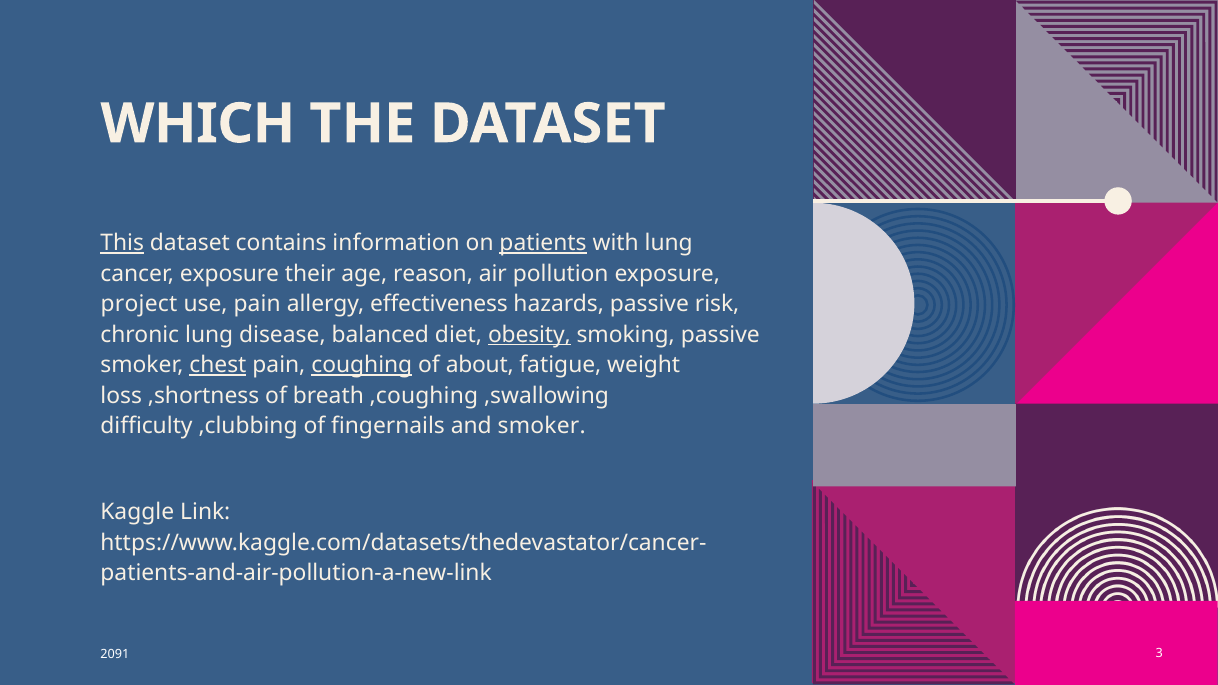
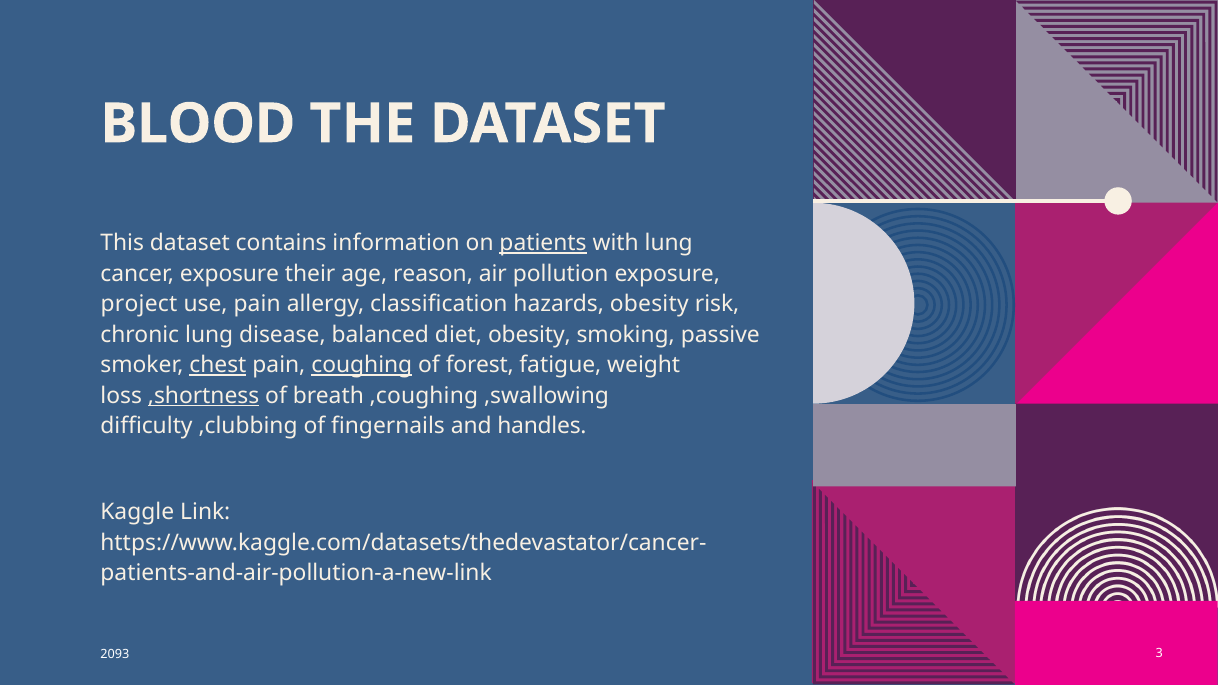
WHICH: WHICH -> BLOOD
This underline: present -> none
effectiveness: effectiveness -> classification
hazards passive: passive -> obesity
obesity at (529, 335) underline: present -> none
about: about -> forest
,shortness underline: none -> present
and smoker: smoker -> handles
2091: 2091 -> 2093
